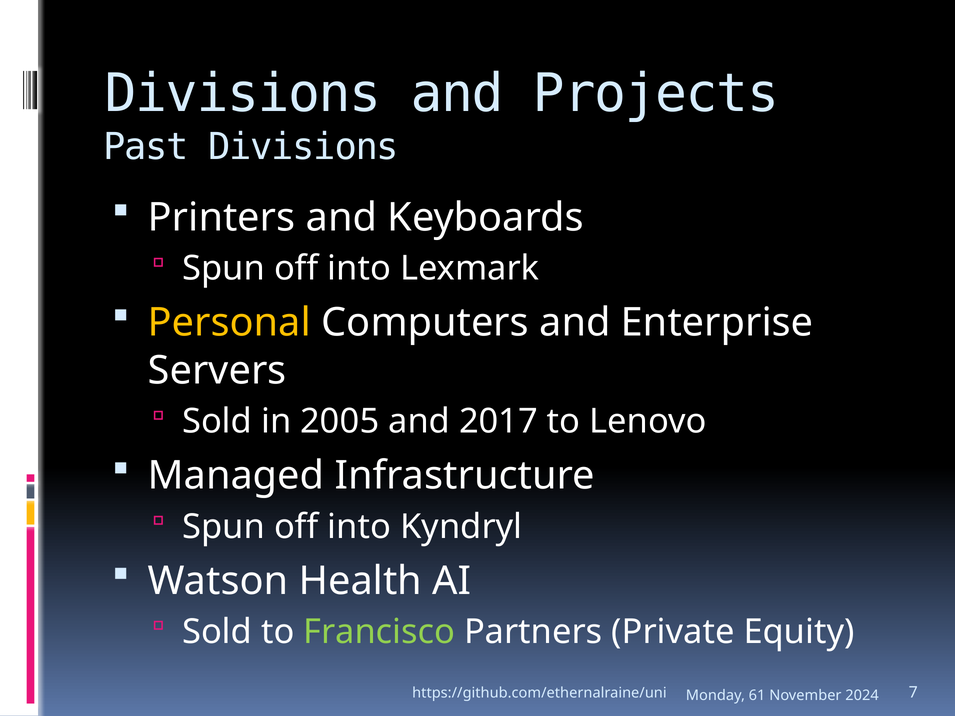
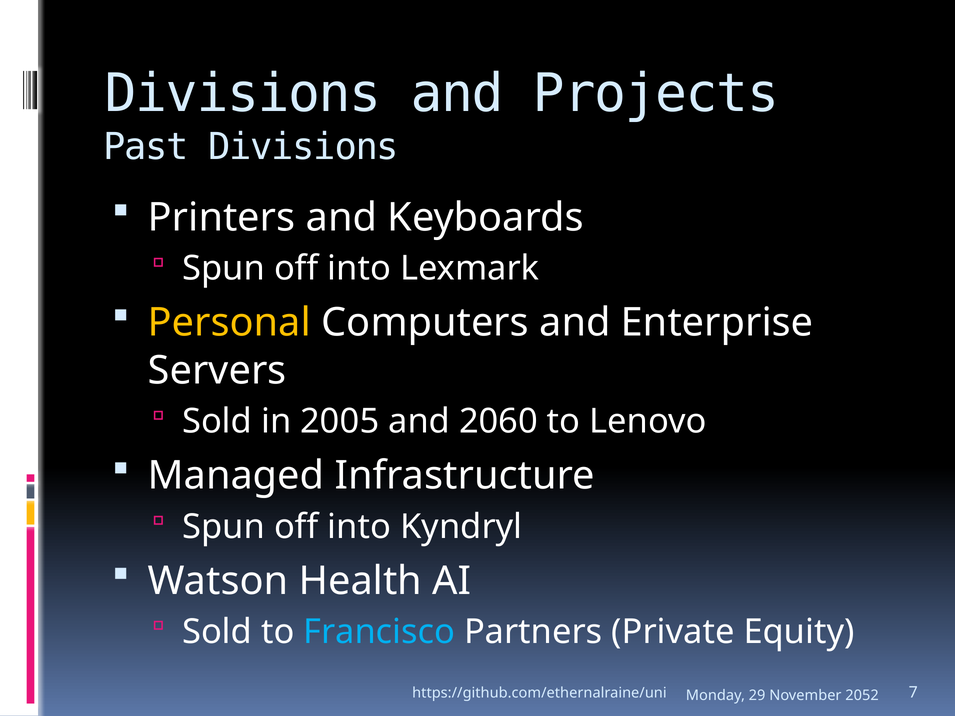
2017: 2017 -> 2060
Francisco colour: light green -> light blue
61: 61 -> 29
2024: 2024 -> 2052
